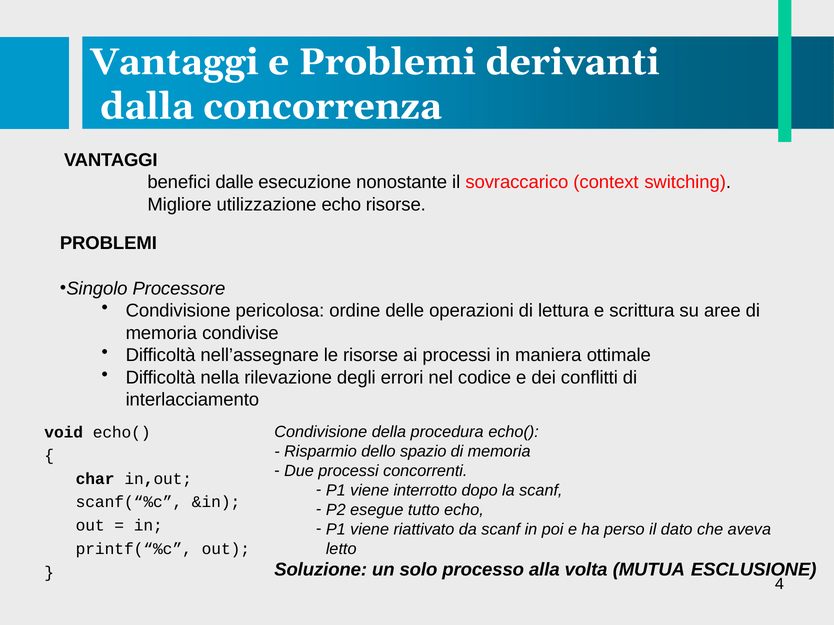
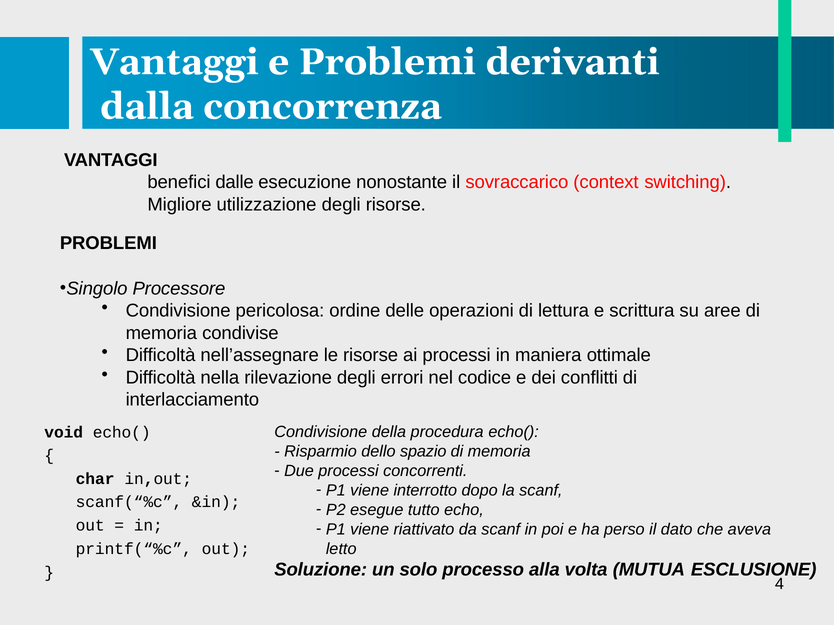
utilizzazione echo: echo -> degli
